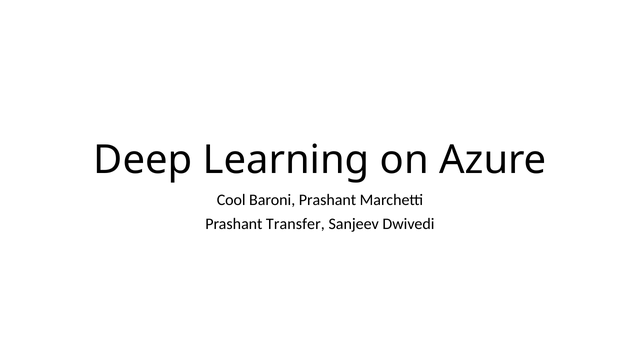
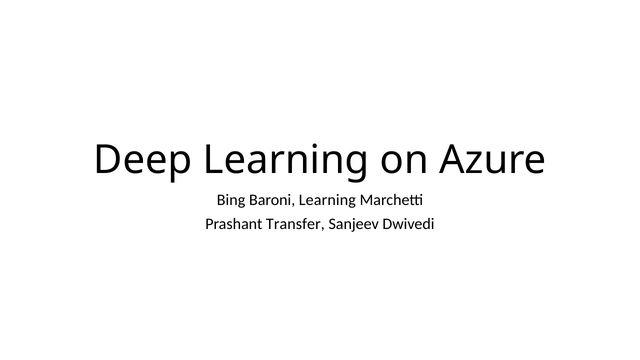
Cool: Cool -> Bing
Baroni Prashant: Prashant -> Learning
